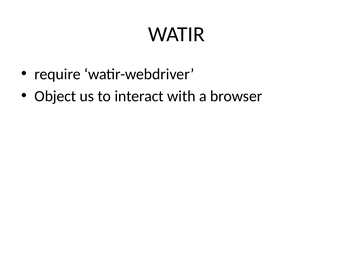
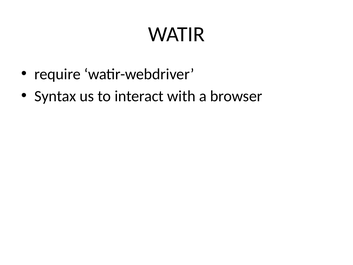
Object: Object -> Syntax
